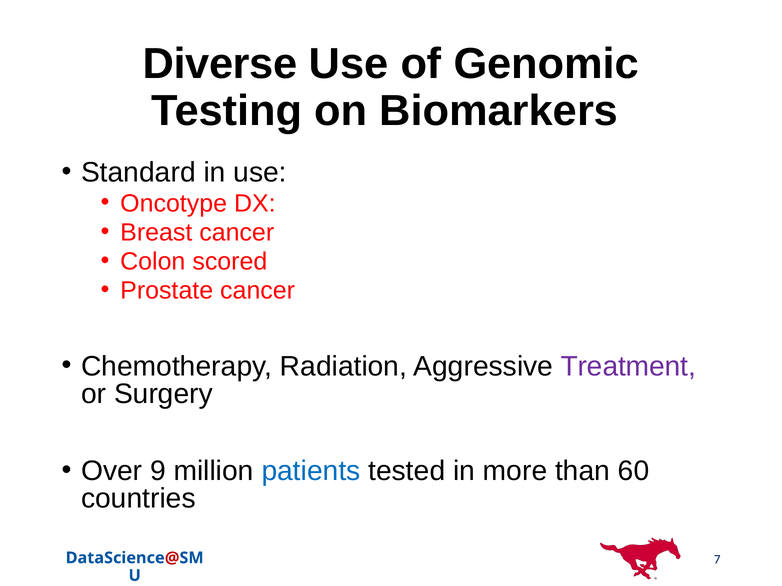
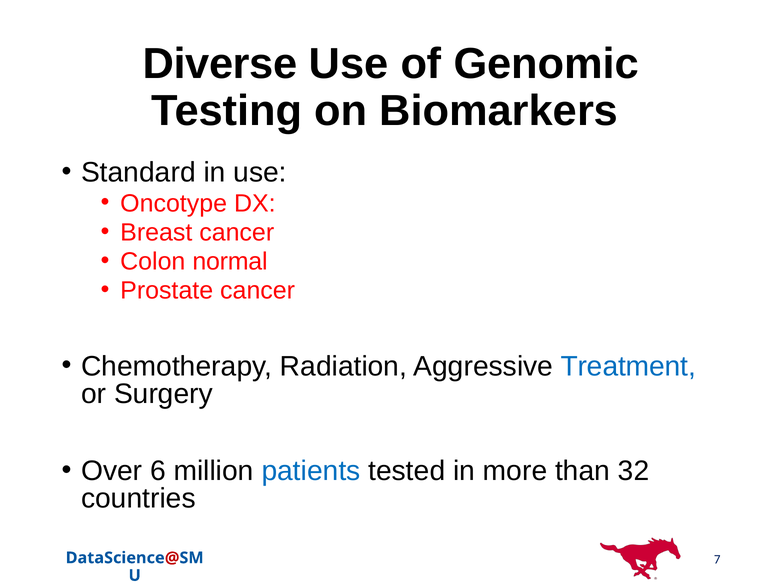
scored: scored -> normal
Treatment colour: purple -> blue
9: 9 -> 6
60: 60 -> 32
